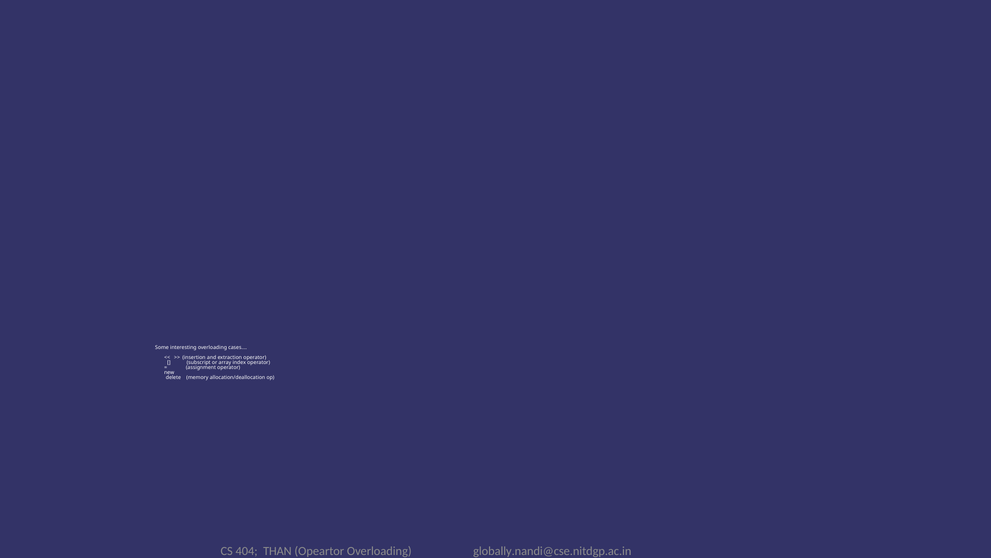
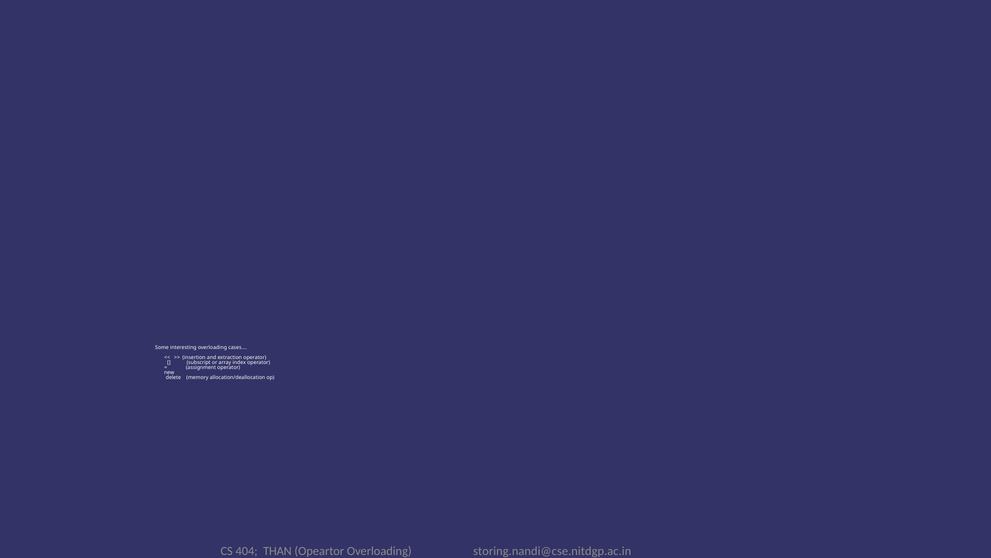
globally.nandi@cse.nitdgp.ac.in: globally.nandi@cse.nitdgp.ac.in -> storing.nandi@cse.nitdgp.ac.in
